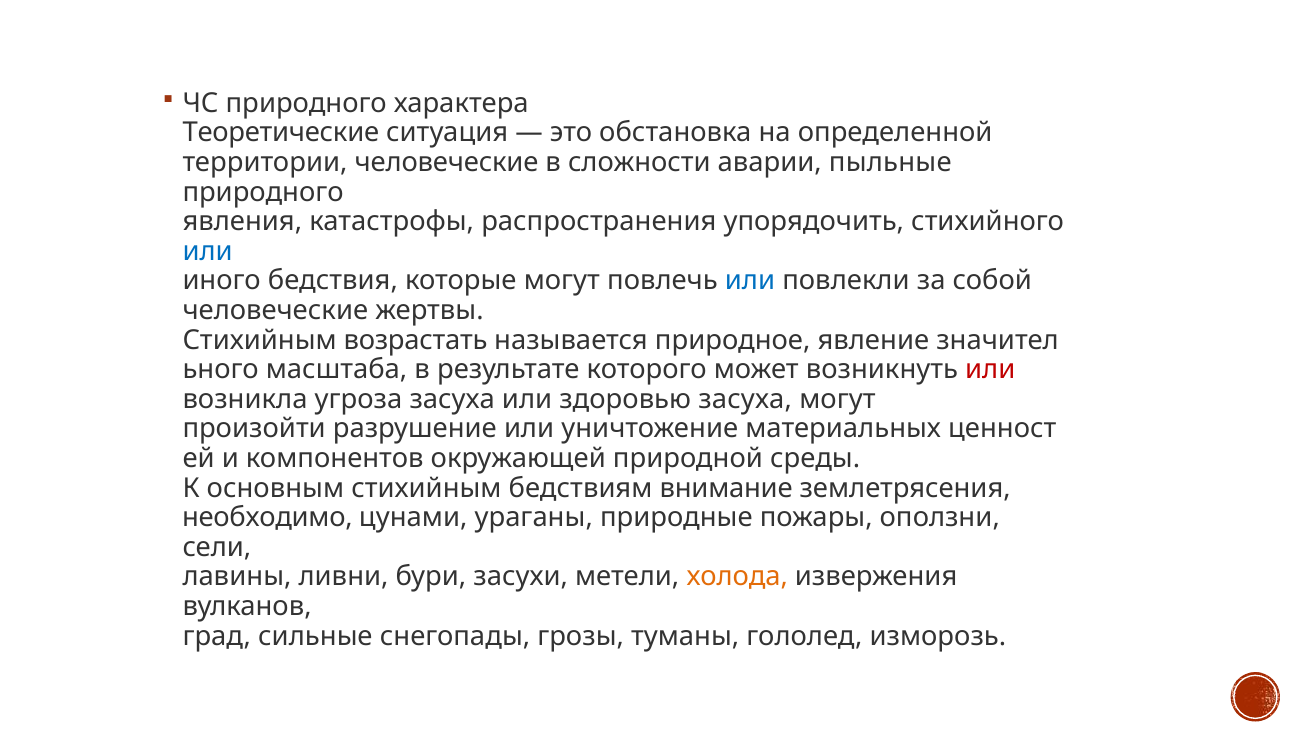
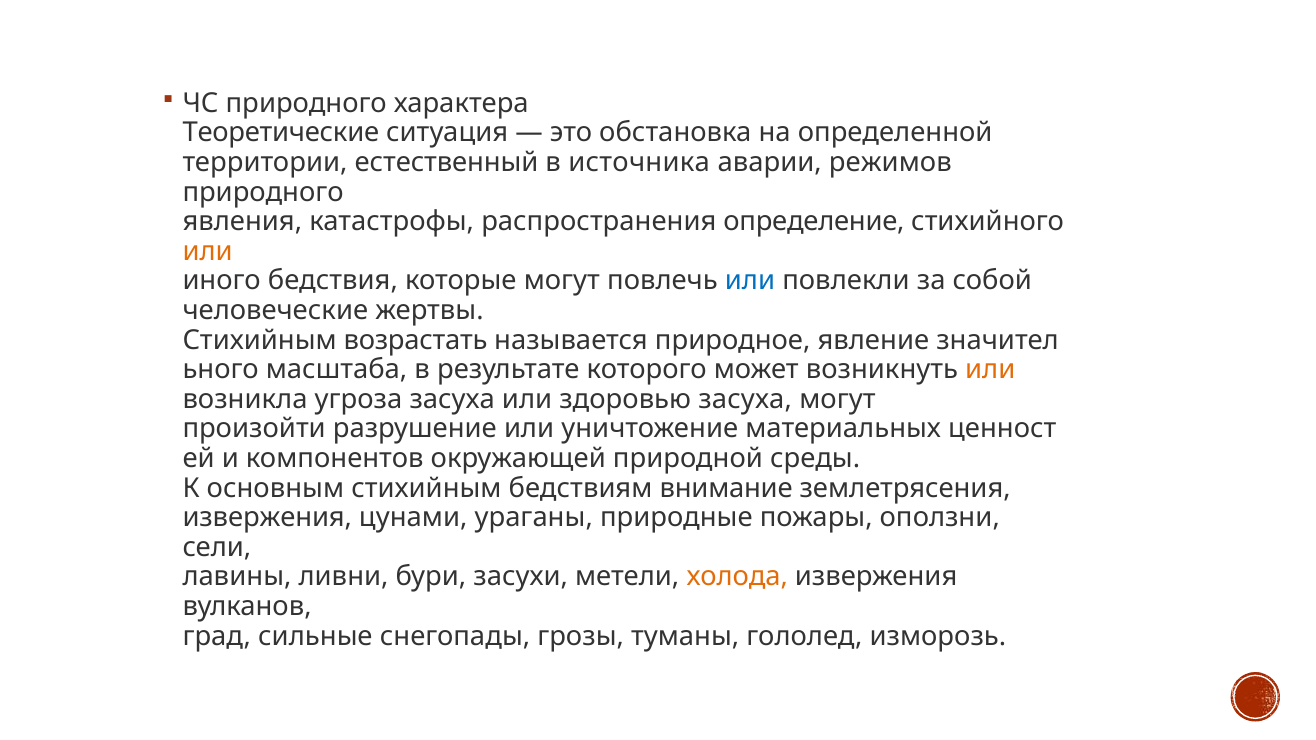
территории человеческие: человеческие -> естественный
сложности: сложности -> источника
пыльные: пыльные -> режимов
упорядочить: упорядочить -> определение
или at (208, 251) colour: blue -> orange
или at (990, 370) colour: red -> orange
необходимо at (267, 518): необходимо -> извержения
